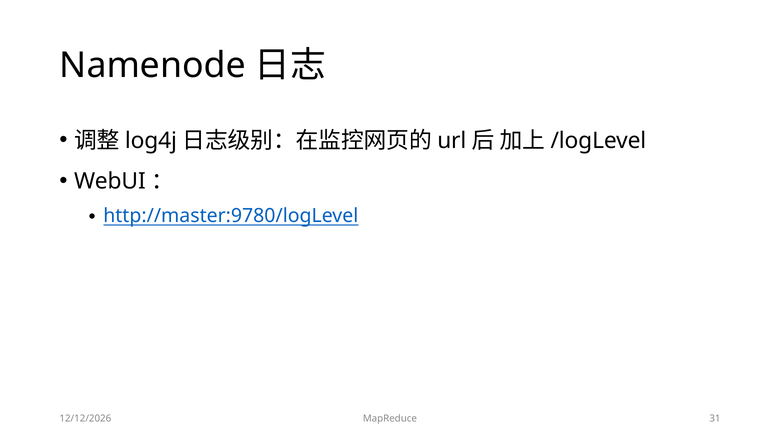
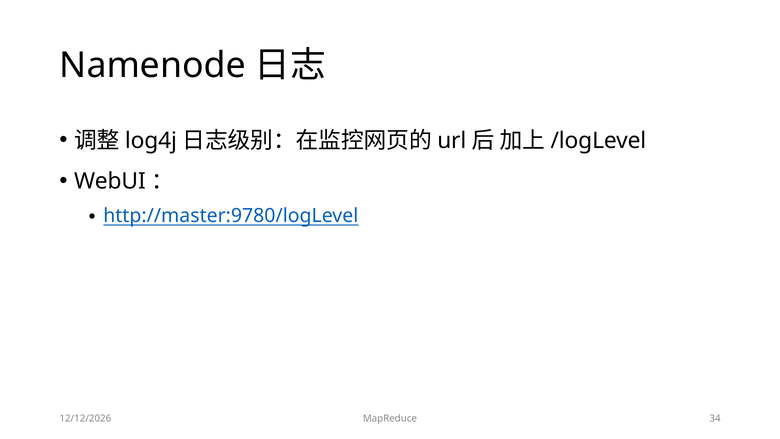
31: 31 -> 34
